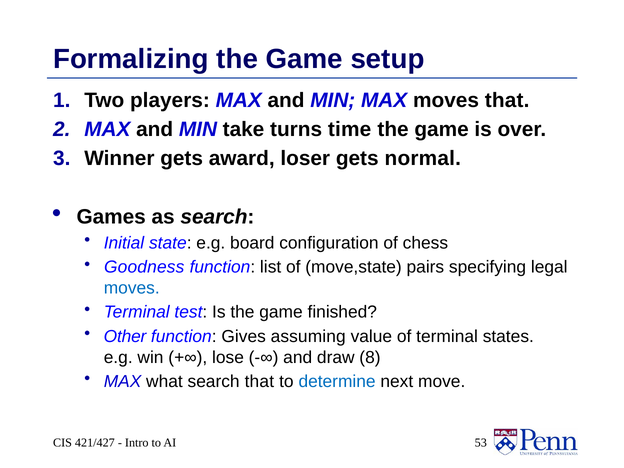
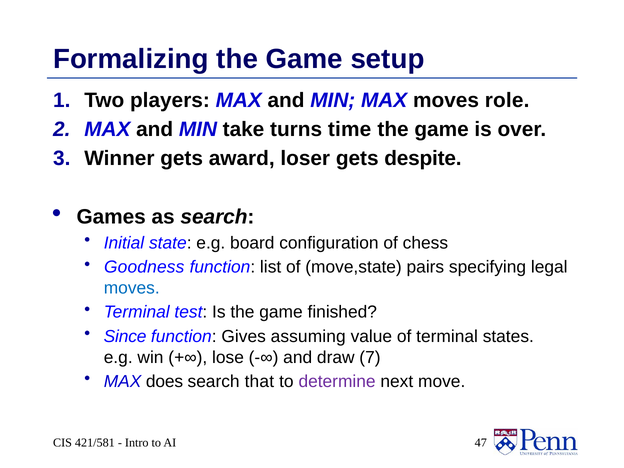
moves that: that -> role
normal: normal -> despite
Other: Other -> Since
8: 8 -> 7
what: what -> does
determine colour: blue -> purple
421/427: 421/427 -> 421/581
53: 53 -> 47
